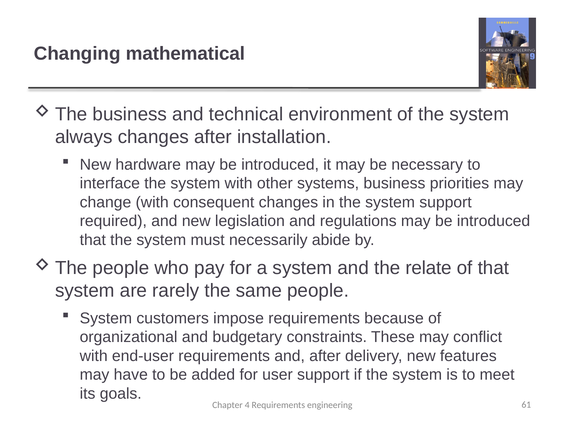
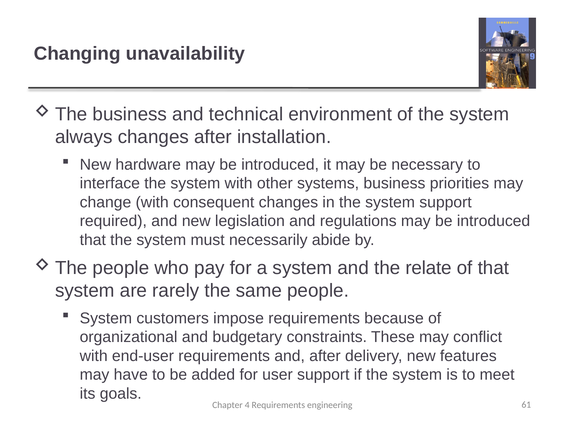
mathematical: mathematical -> unavailability
